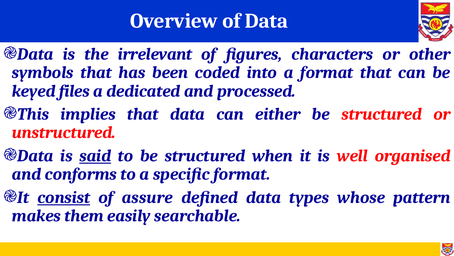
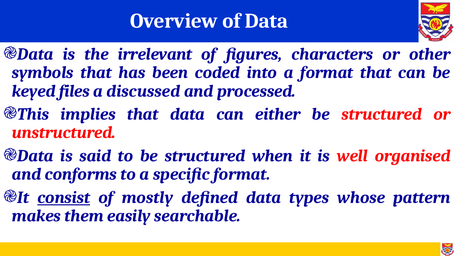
dedicated: dedicated -> discussed
said underline: present -> none
assure: assure -> mostly
